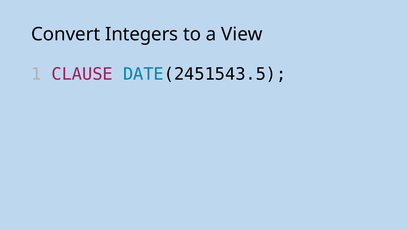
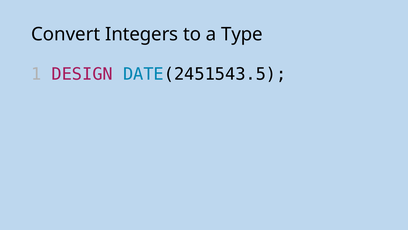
View: View -> Type
CLAUSE: CLAUSE -> DESIGN
